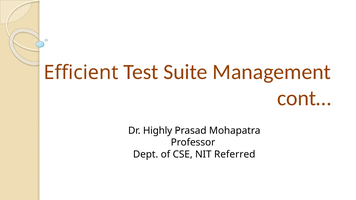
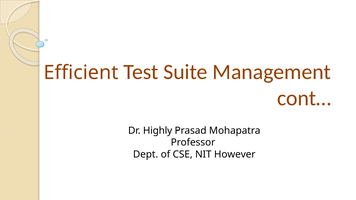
Referred: Referred -> However
